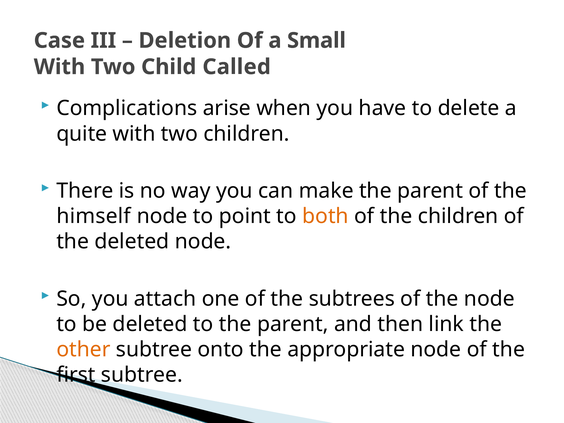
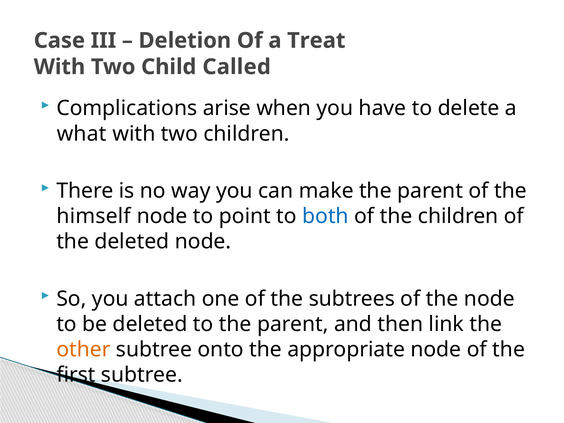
Small: Small -> Treat
quite: quite -> what
both colour: orange -> blue
